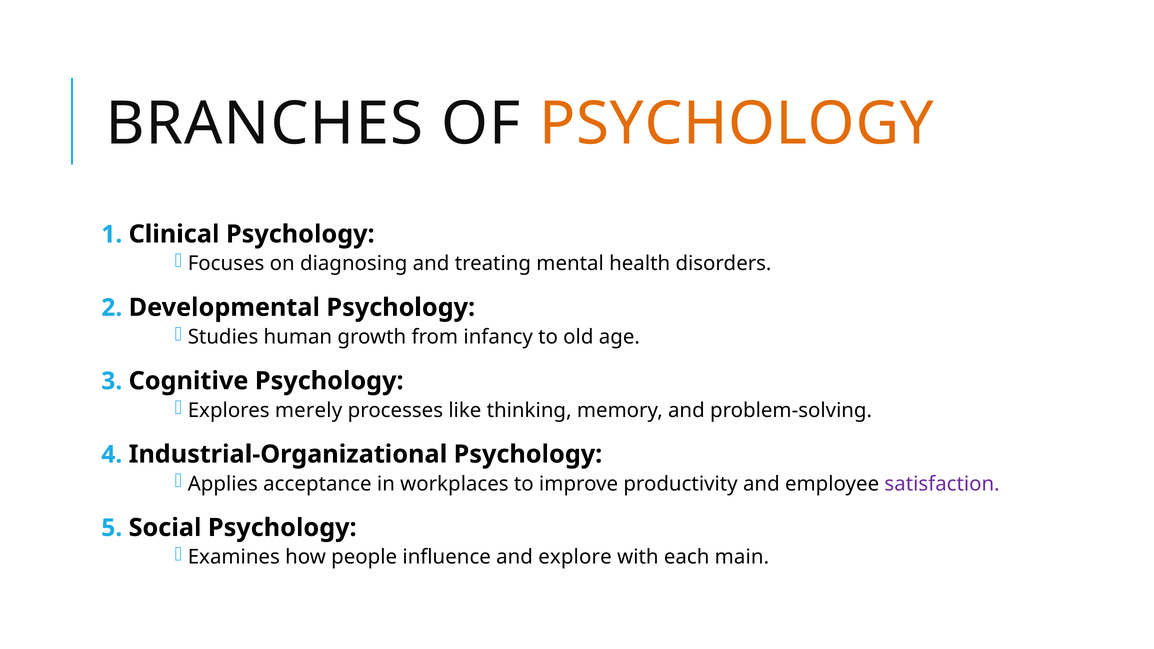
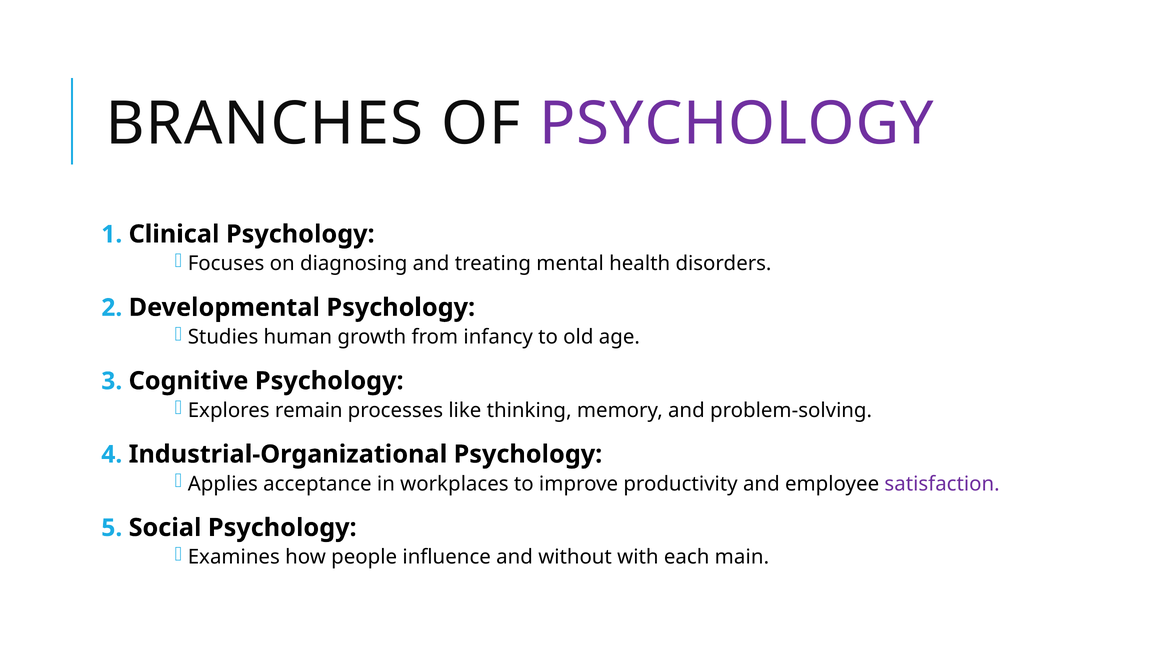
PSYCHOLOGY at (737, 124) colour: orange -> purple
merely: merely -> remain
explore: explore -> without
